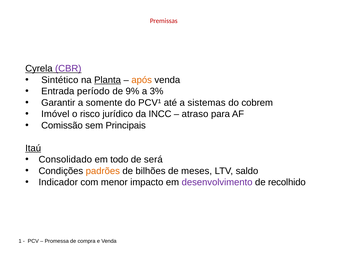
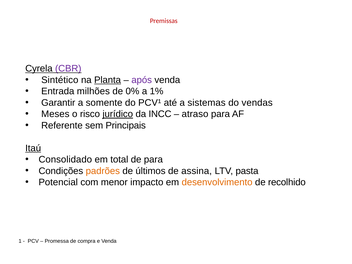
após colour: orange -> purple
período: período -> milhões
9%: 9% -> 0%
3%: 3% -> 1%
cobrem: cobrem -> vendas
Imóvel: Imóvel -> Meses
jurídico underline: none -> present
Comissão: Comissão -> Referente
todo: todo -> total
de será: será -> para
bilhões: bilhões -> últimos
meses: meses -> assina
saldo: saldo -> pasta
Indicador: Indicador -> Potencial
desenvolvimento colour: purple -> orange
